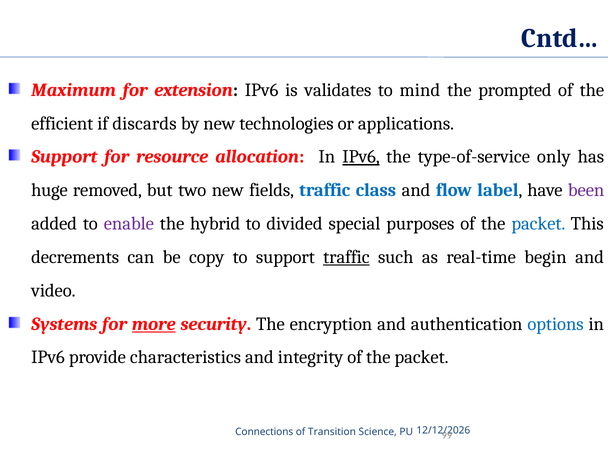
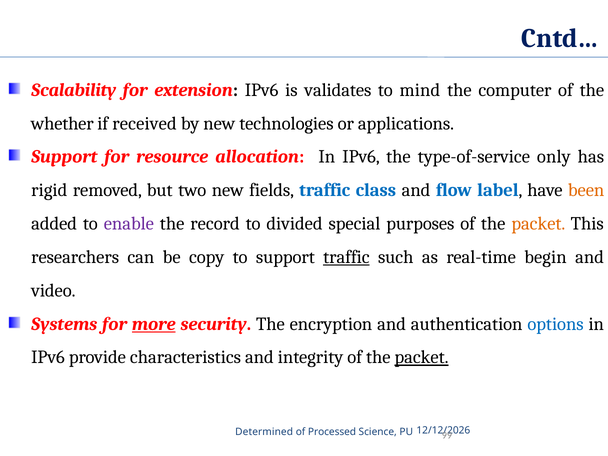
Maximum: Maximum -> Scalability
prompted: prompted -> computer
efficient: efficient -> whether
discards: discards -> received
IPv6 at (361, 157) underline: present -> none
huge: huge -> rigid
been colour: purple -> orange
hybrid: hybrid -> record
packet at (538, 224) colour: blue -> orange
decrements: decrements -> researchers
packet at (422, 357) underline: none -> present
Connections: Connections -> Determined
Transition: Transition -> Processed
